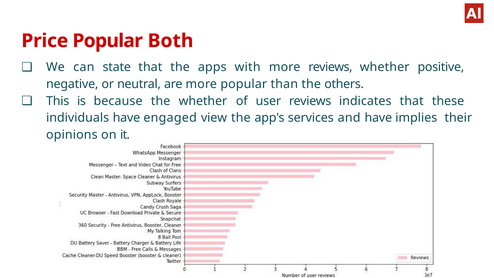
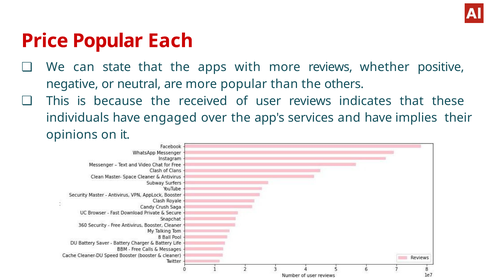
Both: Both -> Each
the whether: whether -> received
view: view -> over
